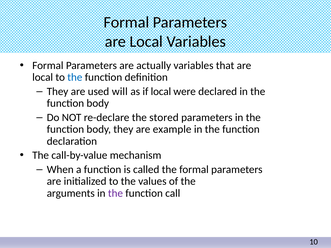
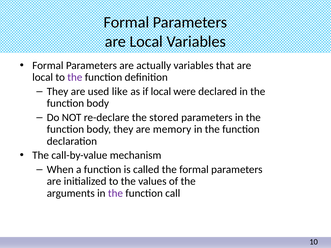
the at (75, 77) colour: blue -> purple
will: will -> like
example: example -> memory
